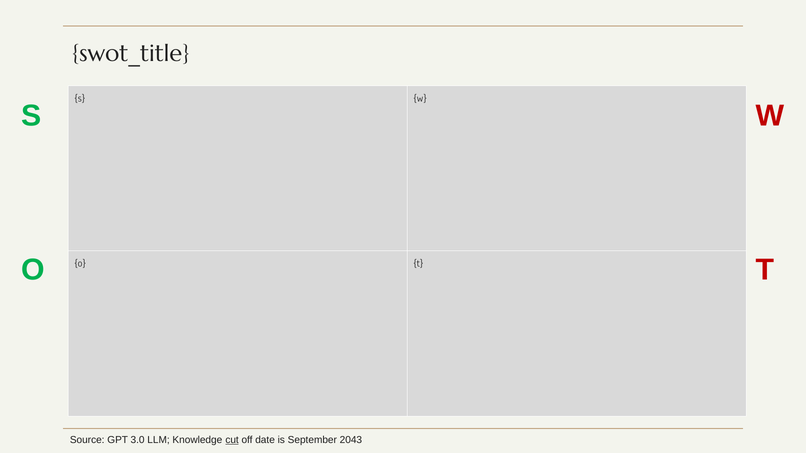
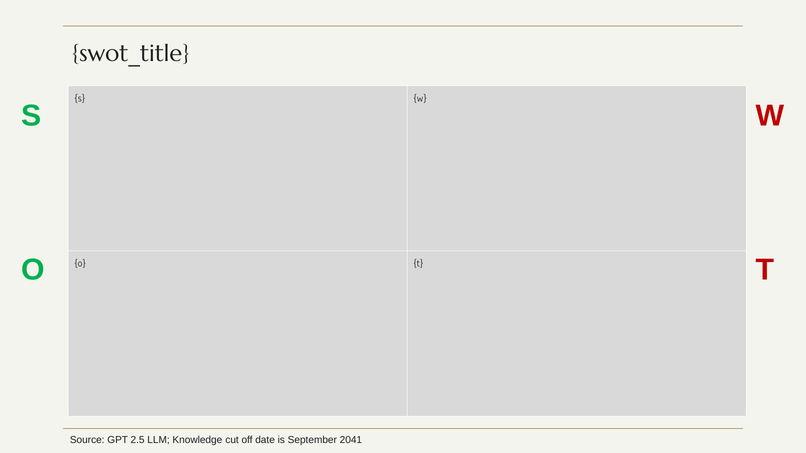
3.0: 3.0 -> 2.5
cut underline: present -> none
2043: 2043 -> 2041
